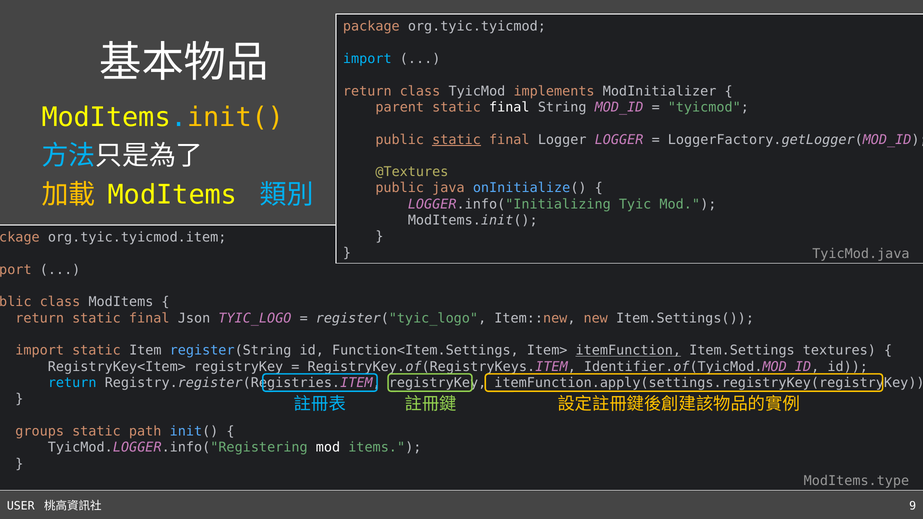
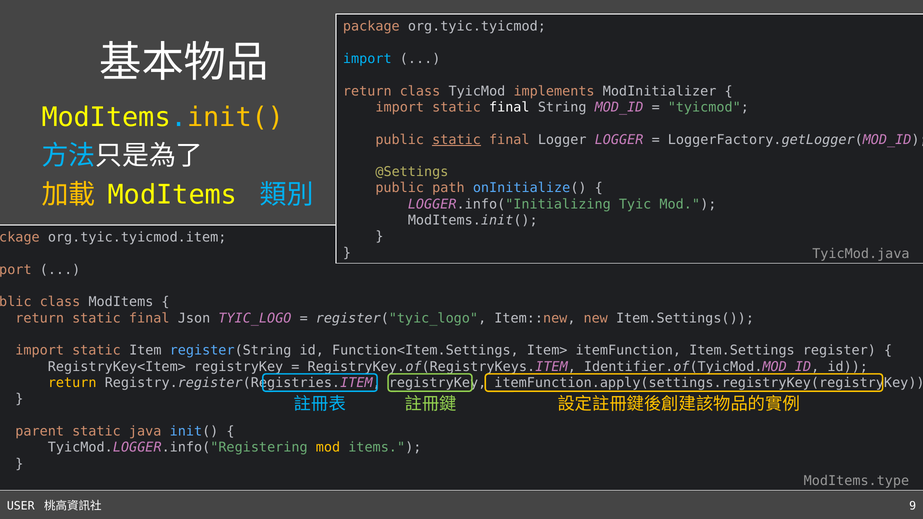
parent at (400, 107): parent -> import
@Textures: @Textures -> @Settings
java: java -> path
itemFunction underline: present -> none
textures: textures -> register
return at (72, 383) colour: light blue -> yellow
groups: groups -> parent
path: path -> java
mod at (328, 448) colour: white -> yellow
